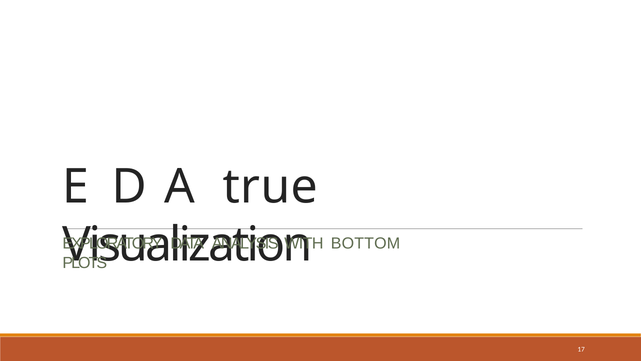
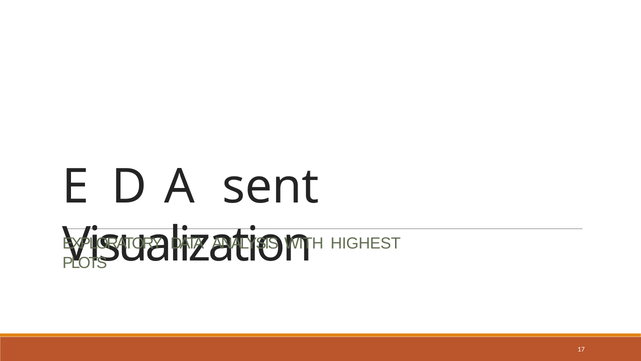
true: true -> sent
BOTTOM: BOTTOM -> HIGHEST
